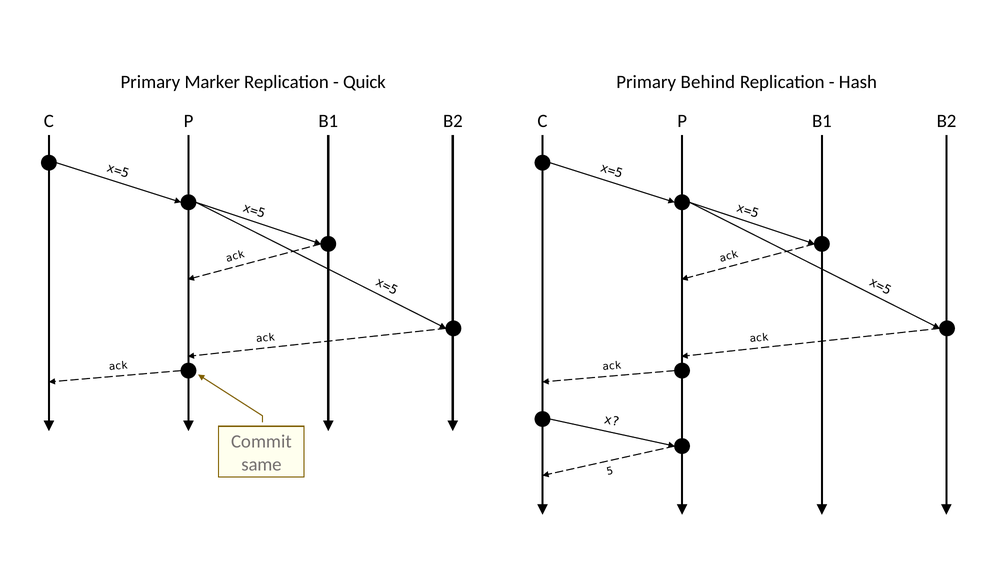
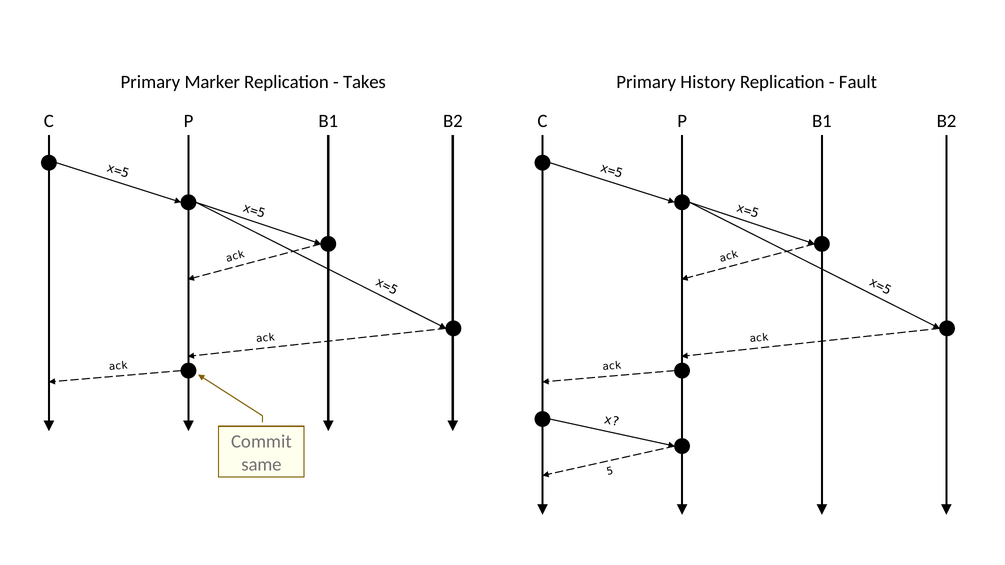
Quick: Quick -> Takes
Behind: Behind -> History
Hash: Hash -> Fault
